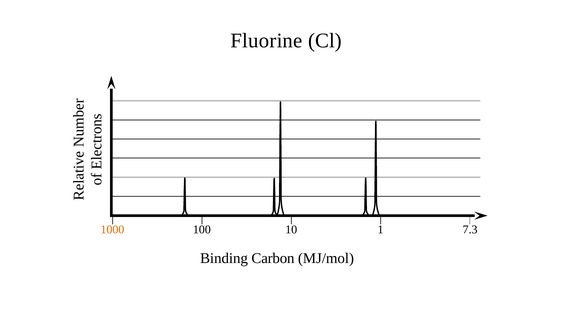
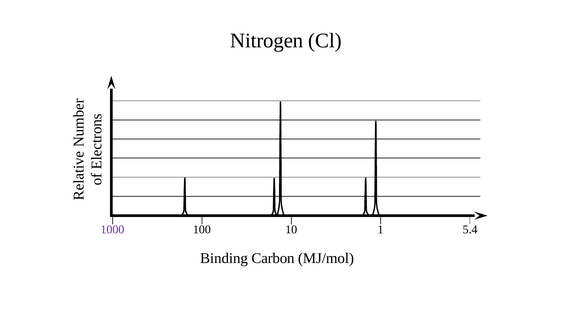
Fluorine: Fluorine -> Nitrogen
1000 colour: orange -> purple
7.3: 7.3 -> 5.4
